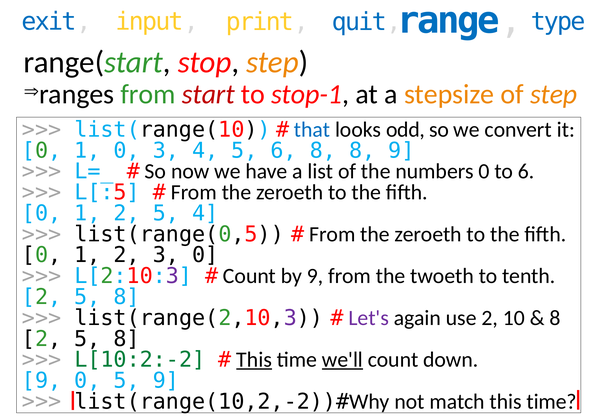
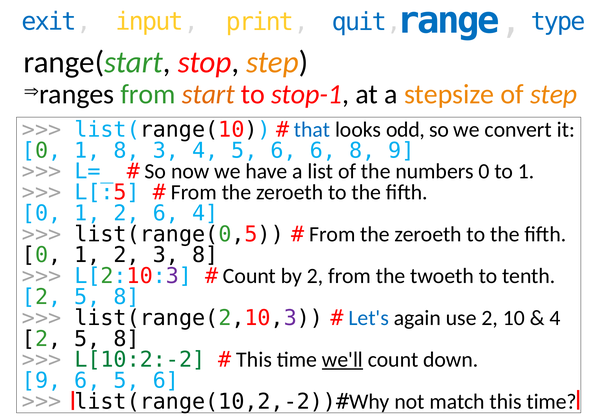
start colour: red -> orange
1 0: 0 -> 8
6 8: 8 -> 6
to 6: 6 -> 1
1 2 5: 5 -> 6
3 0: 0 -> 8
by 9: 9 -> 2
Let's colour: purple -> blue
8 at (555, 318): 8 -> 4
This at (254, 360) underline: present -> none
9 0: 0 -> 6
9 at (166, 381): 9 -> 6
